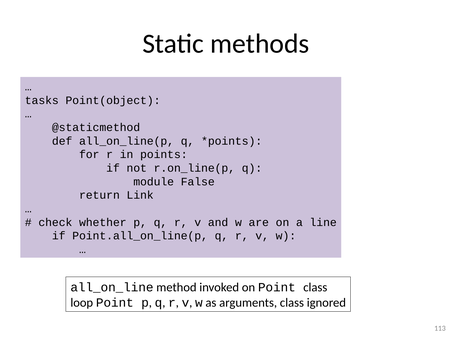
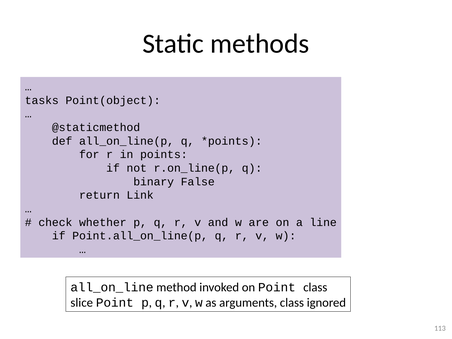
module: module -> binary
loop: loop -> slice
